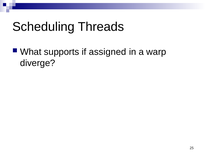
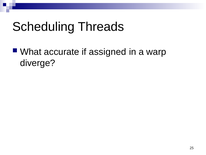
supports: supports -> accurate
